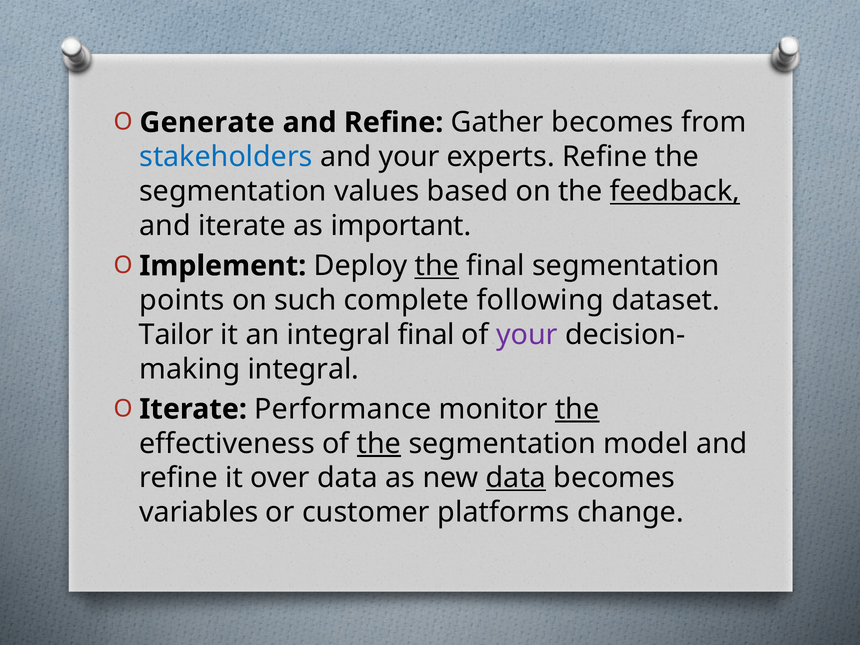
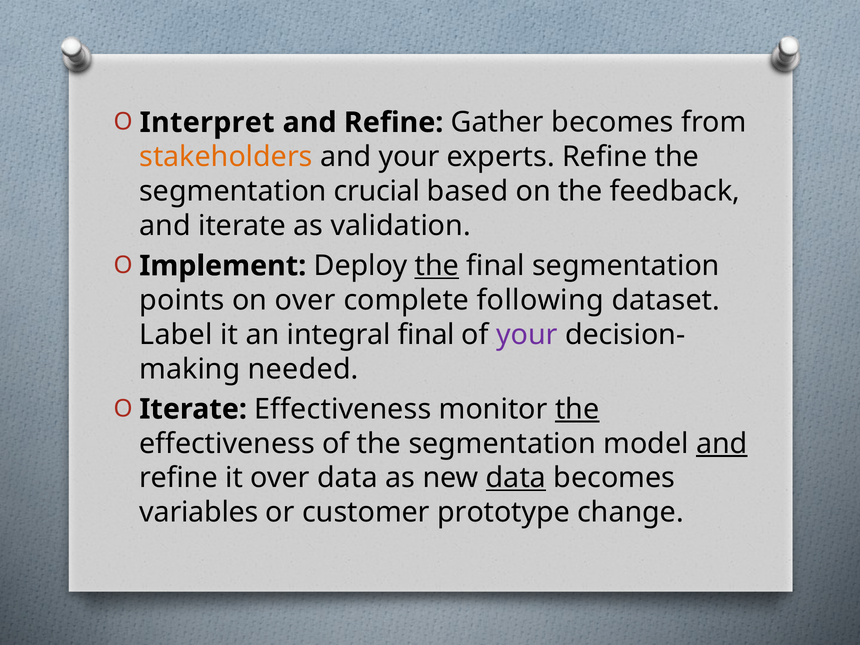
Generate: Generate -> Interpret
stakeholders colour: blue -> orange
values: values -> crucial
feedback underline: present -> none
important: important -> validation
on such: such -> over
Tailor: Tailor -> Label
integral at (303, 369): integral -> needed
Iterate Performance: Performance -> Effectiveness
the at (379, 444) underline: present -> none
and at (722, 444) underline: none -> present
platforms: platforms -> prototype
